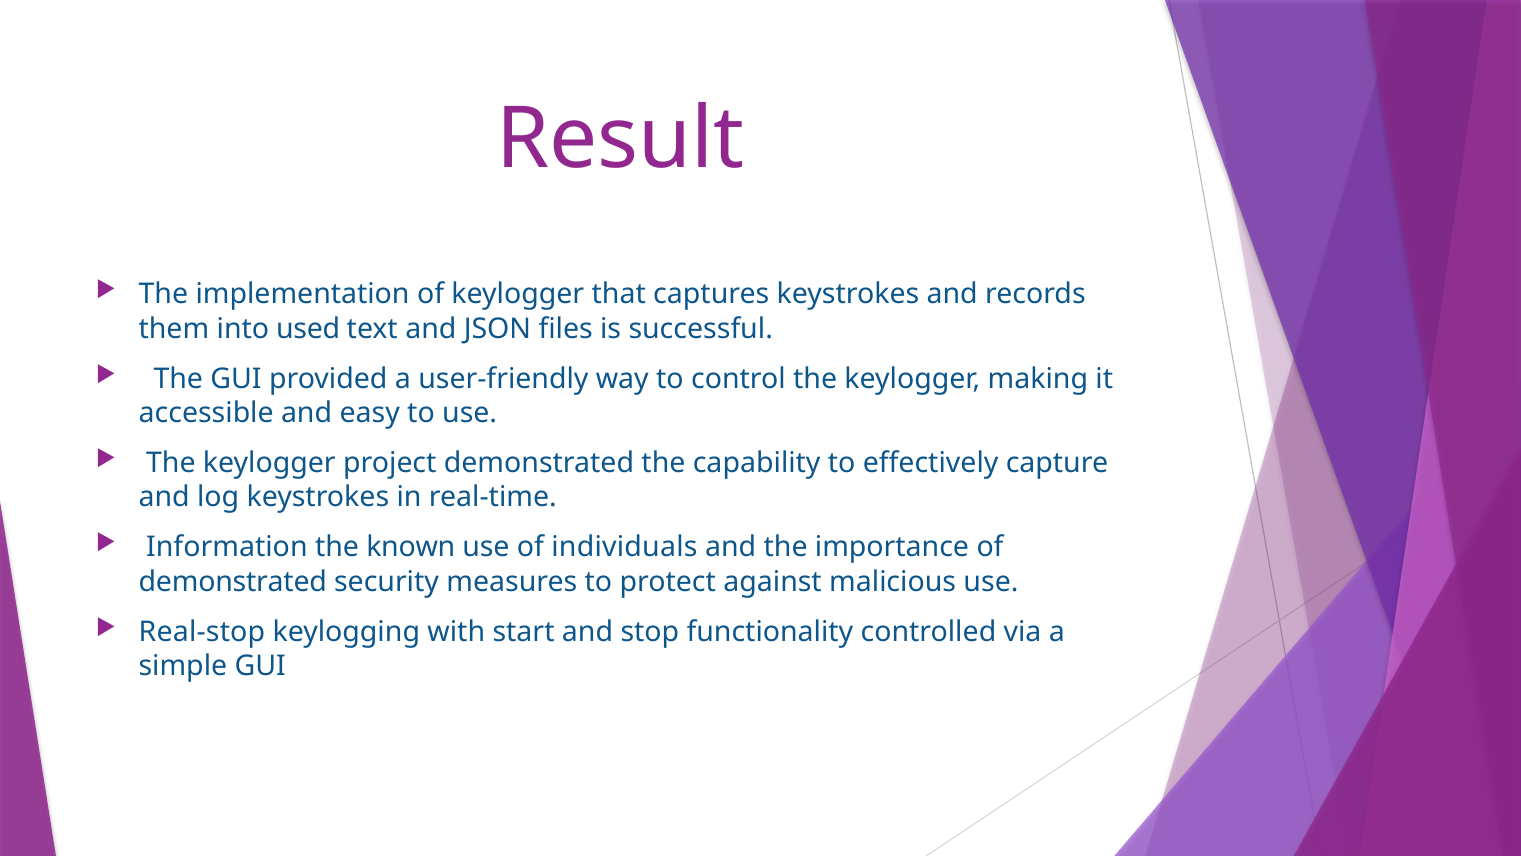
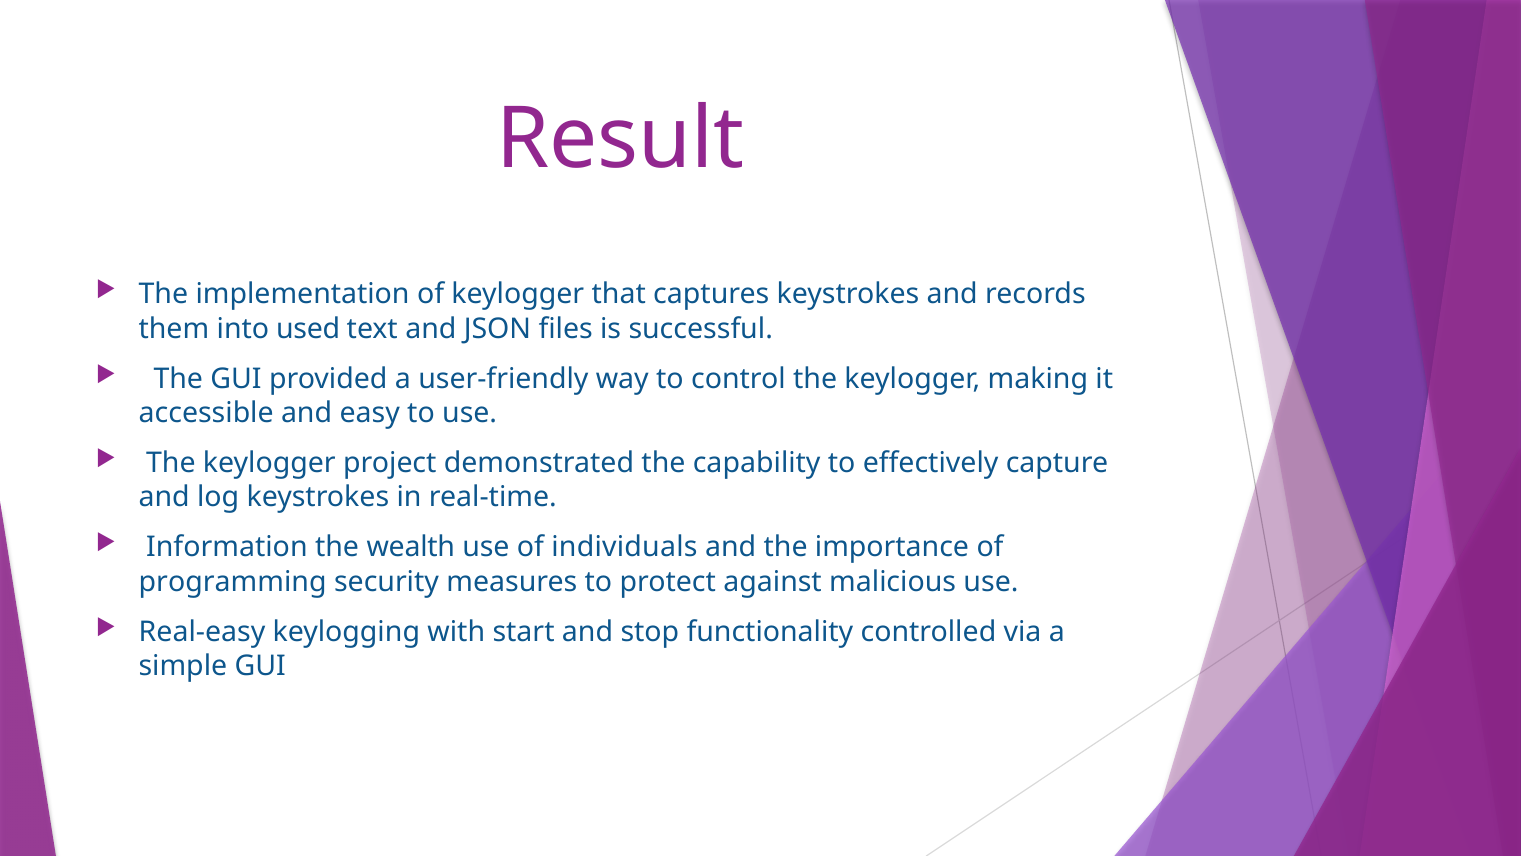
known: known -> wealth
demonstrated at (233, 581): demonstrated -> programming
Real-stop: Real-stop -> Real-easy
